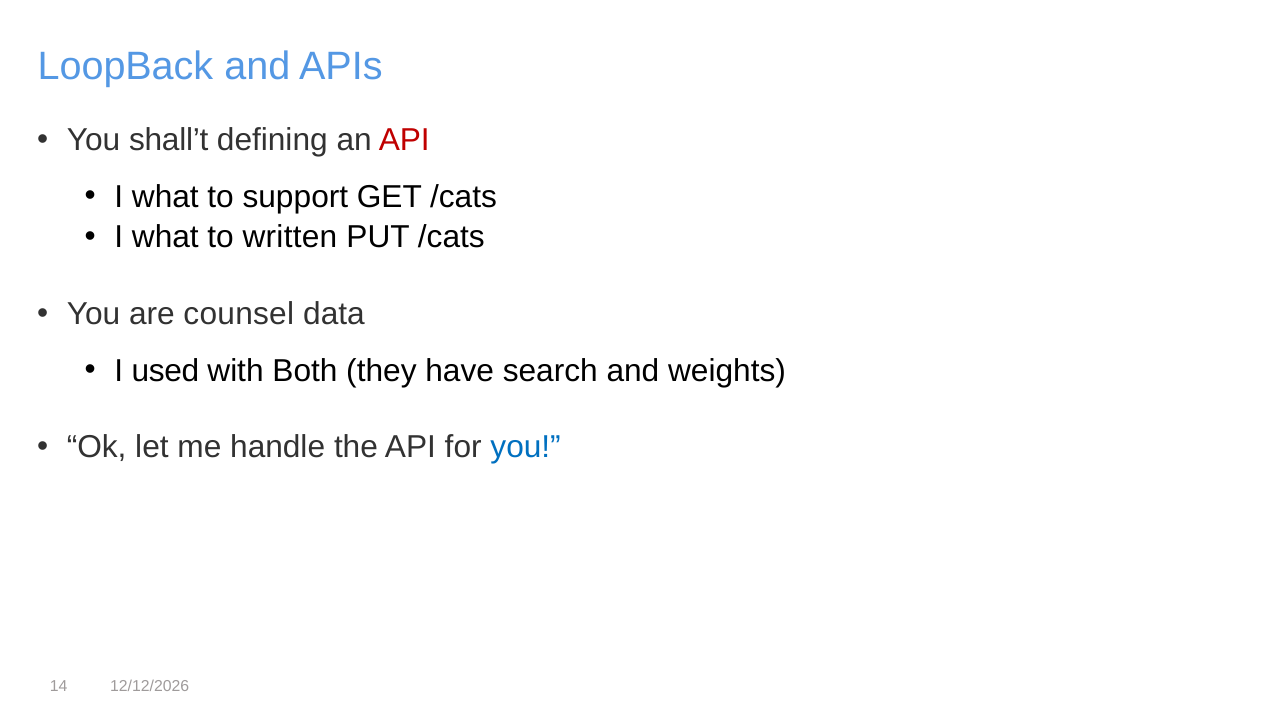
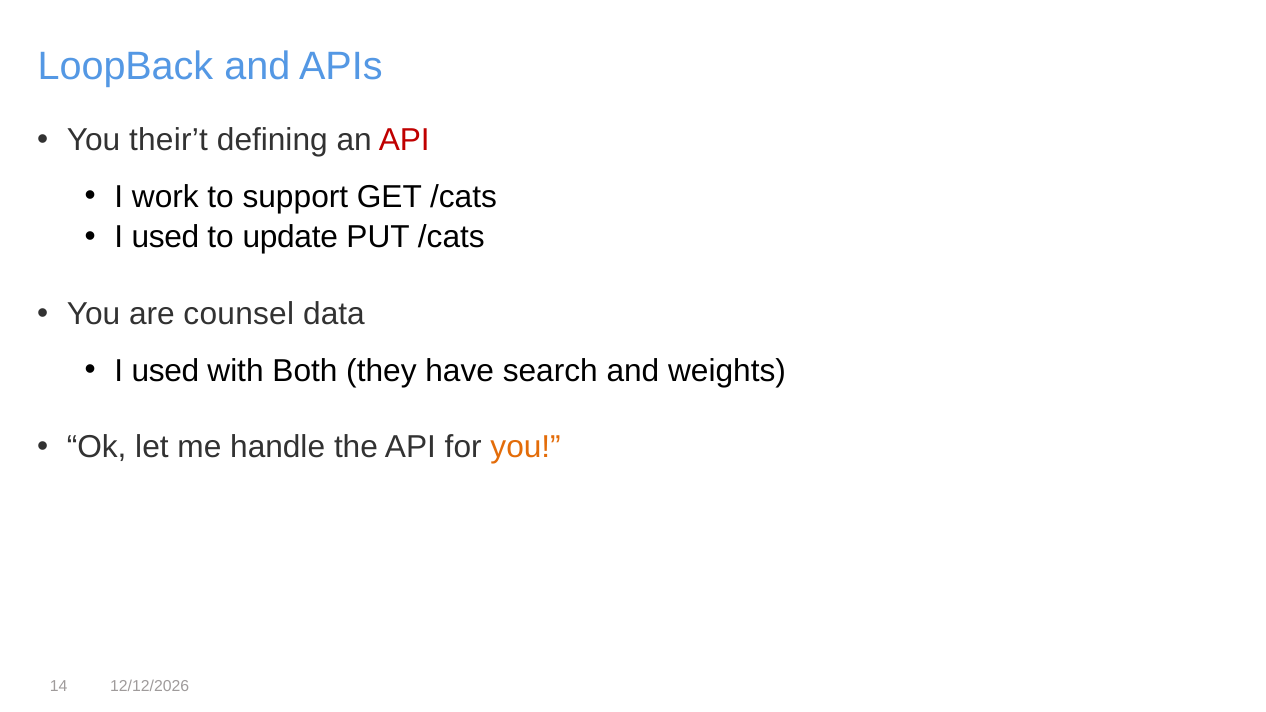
shall’t: shall’t -> their’t
what at (165, 197): what -> work
what at (165, 237): what -> used
written: written -> update
you at (526, 447) colour: blue -> orange
